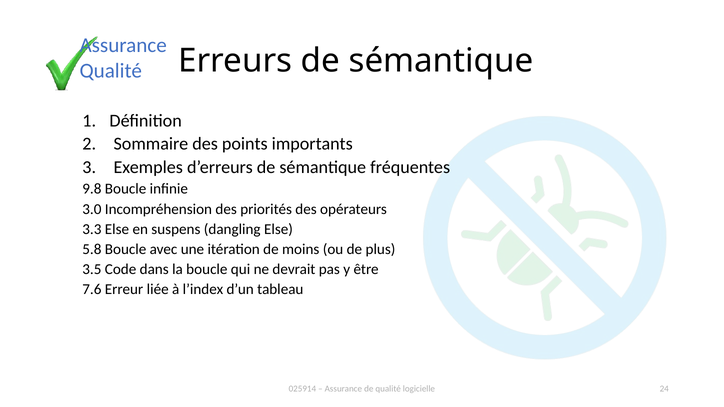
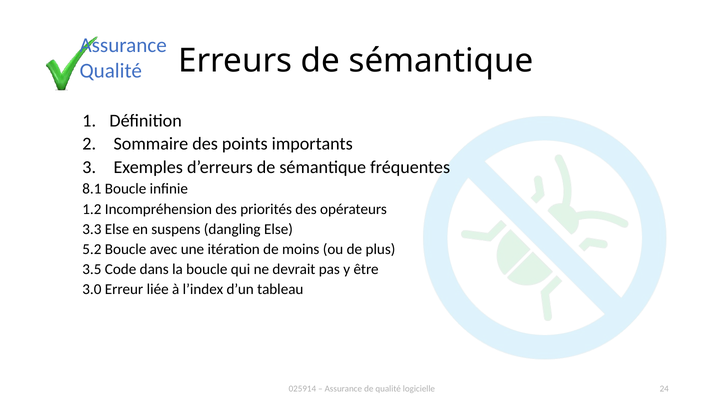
9.8: 9.8 -> 8.1
3.0: 3.0 -> 1.2
5.8: 5.8 -> 5.2
7.6: 7.6 -> 3.0
